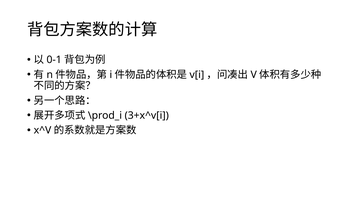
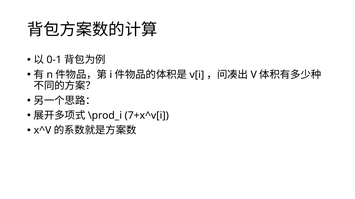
3+x^v[i: 3+x^v[i -> 7+x^v[i
